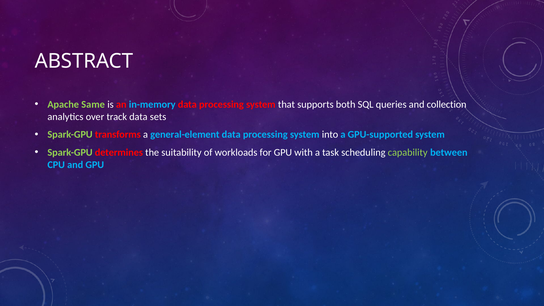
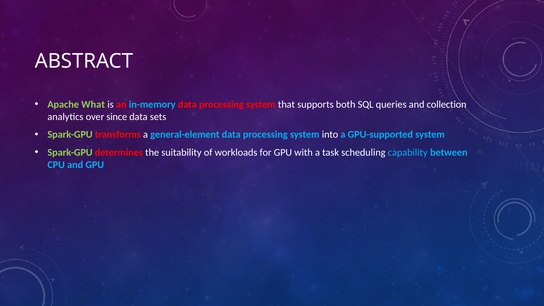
Same: Same -> What
track: track -> since
capability colour: light green -> light blue
